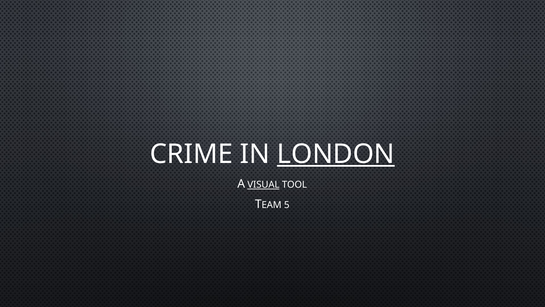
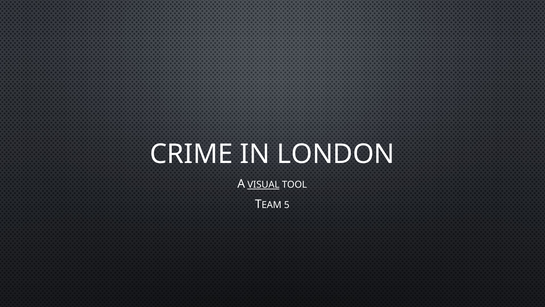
LONDON underline: present -> none
